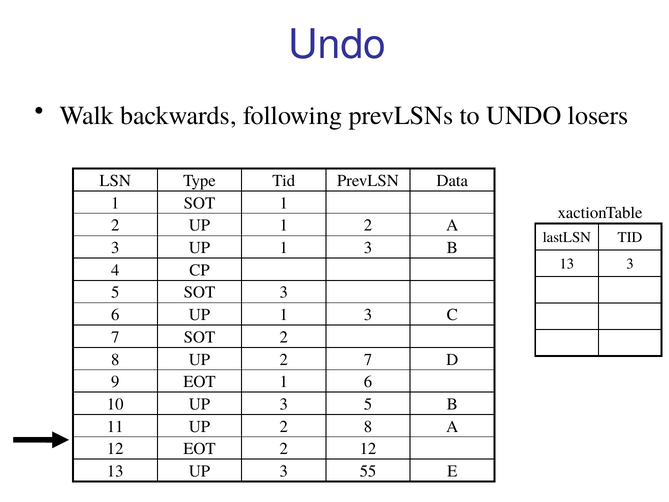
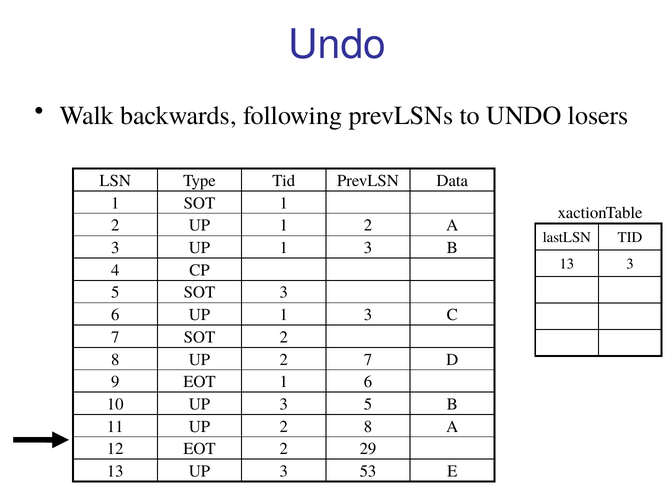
2 12: 12 -> 29
55: 55 -> 53
